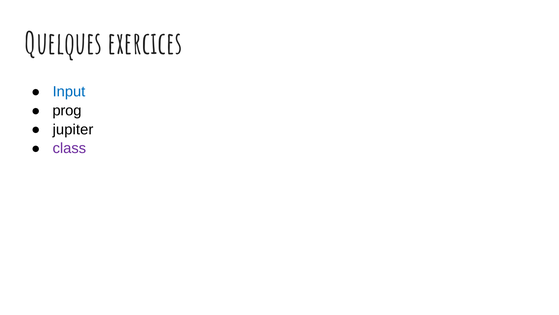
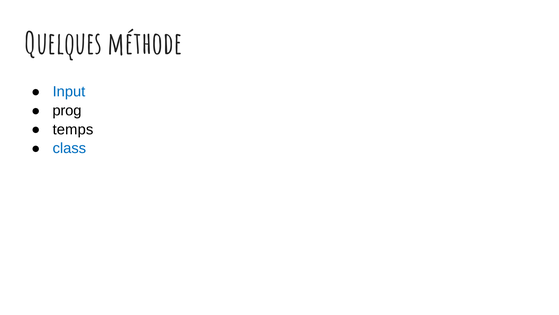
exercices: exercices -> méthode
jupiter: jupiter -> temps
class colour: purple -> blue
